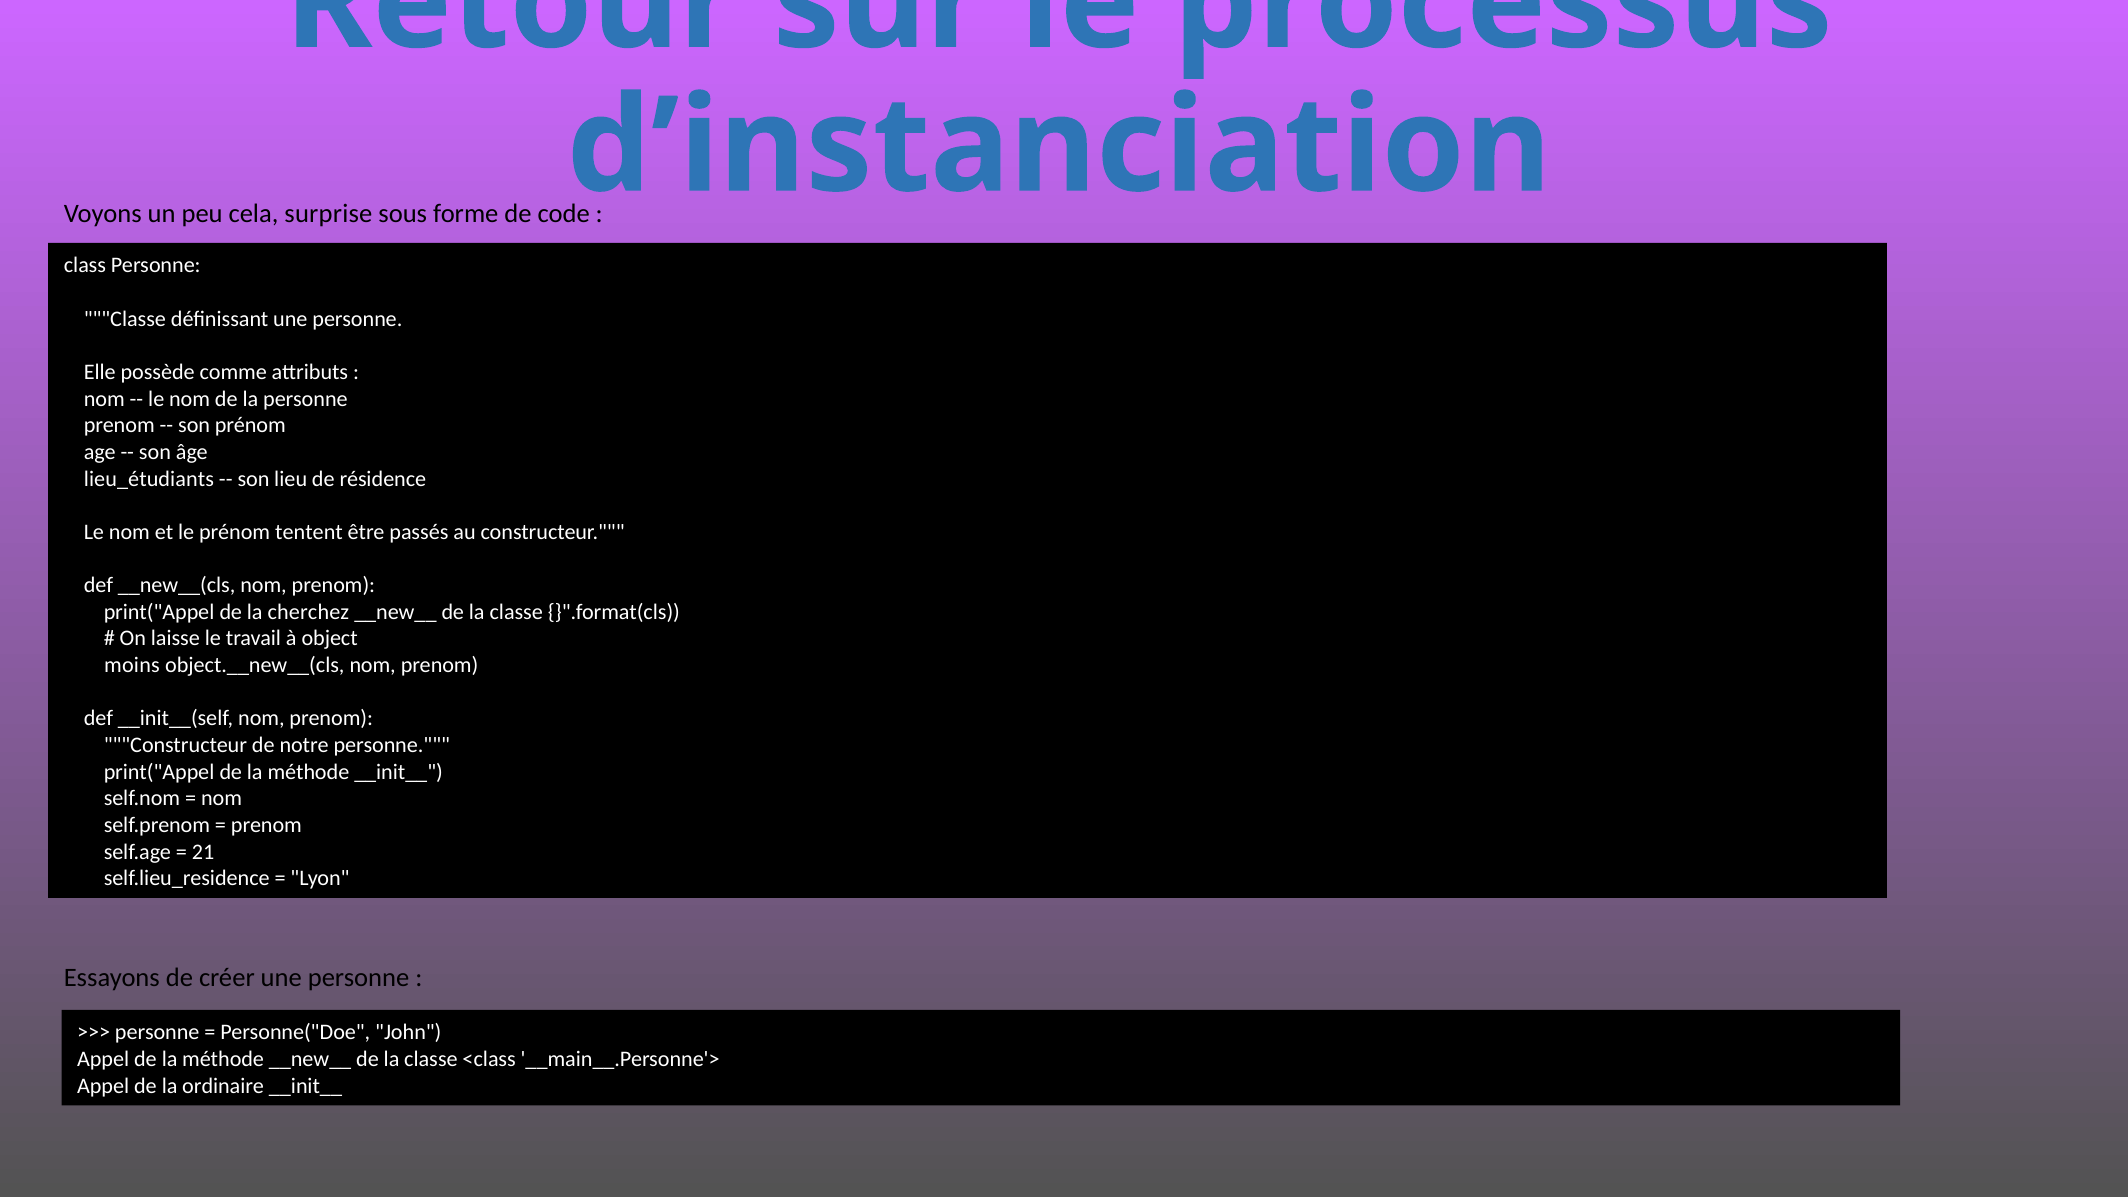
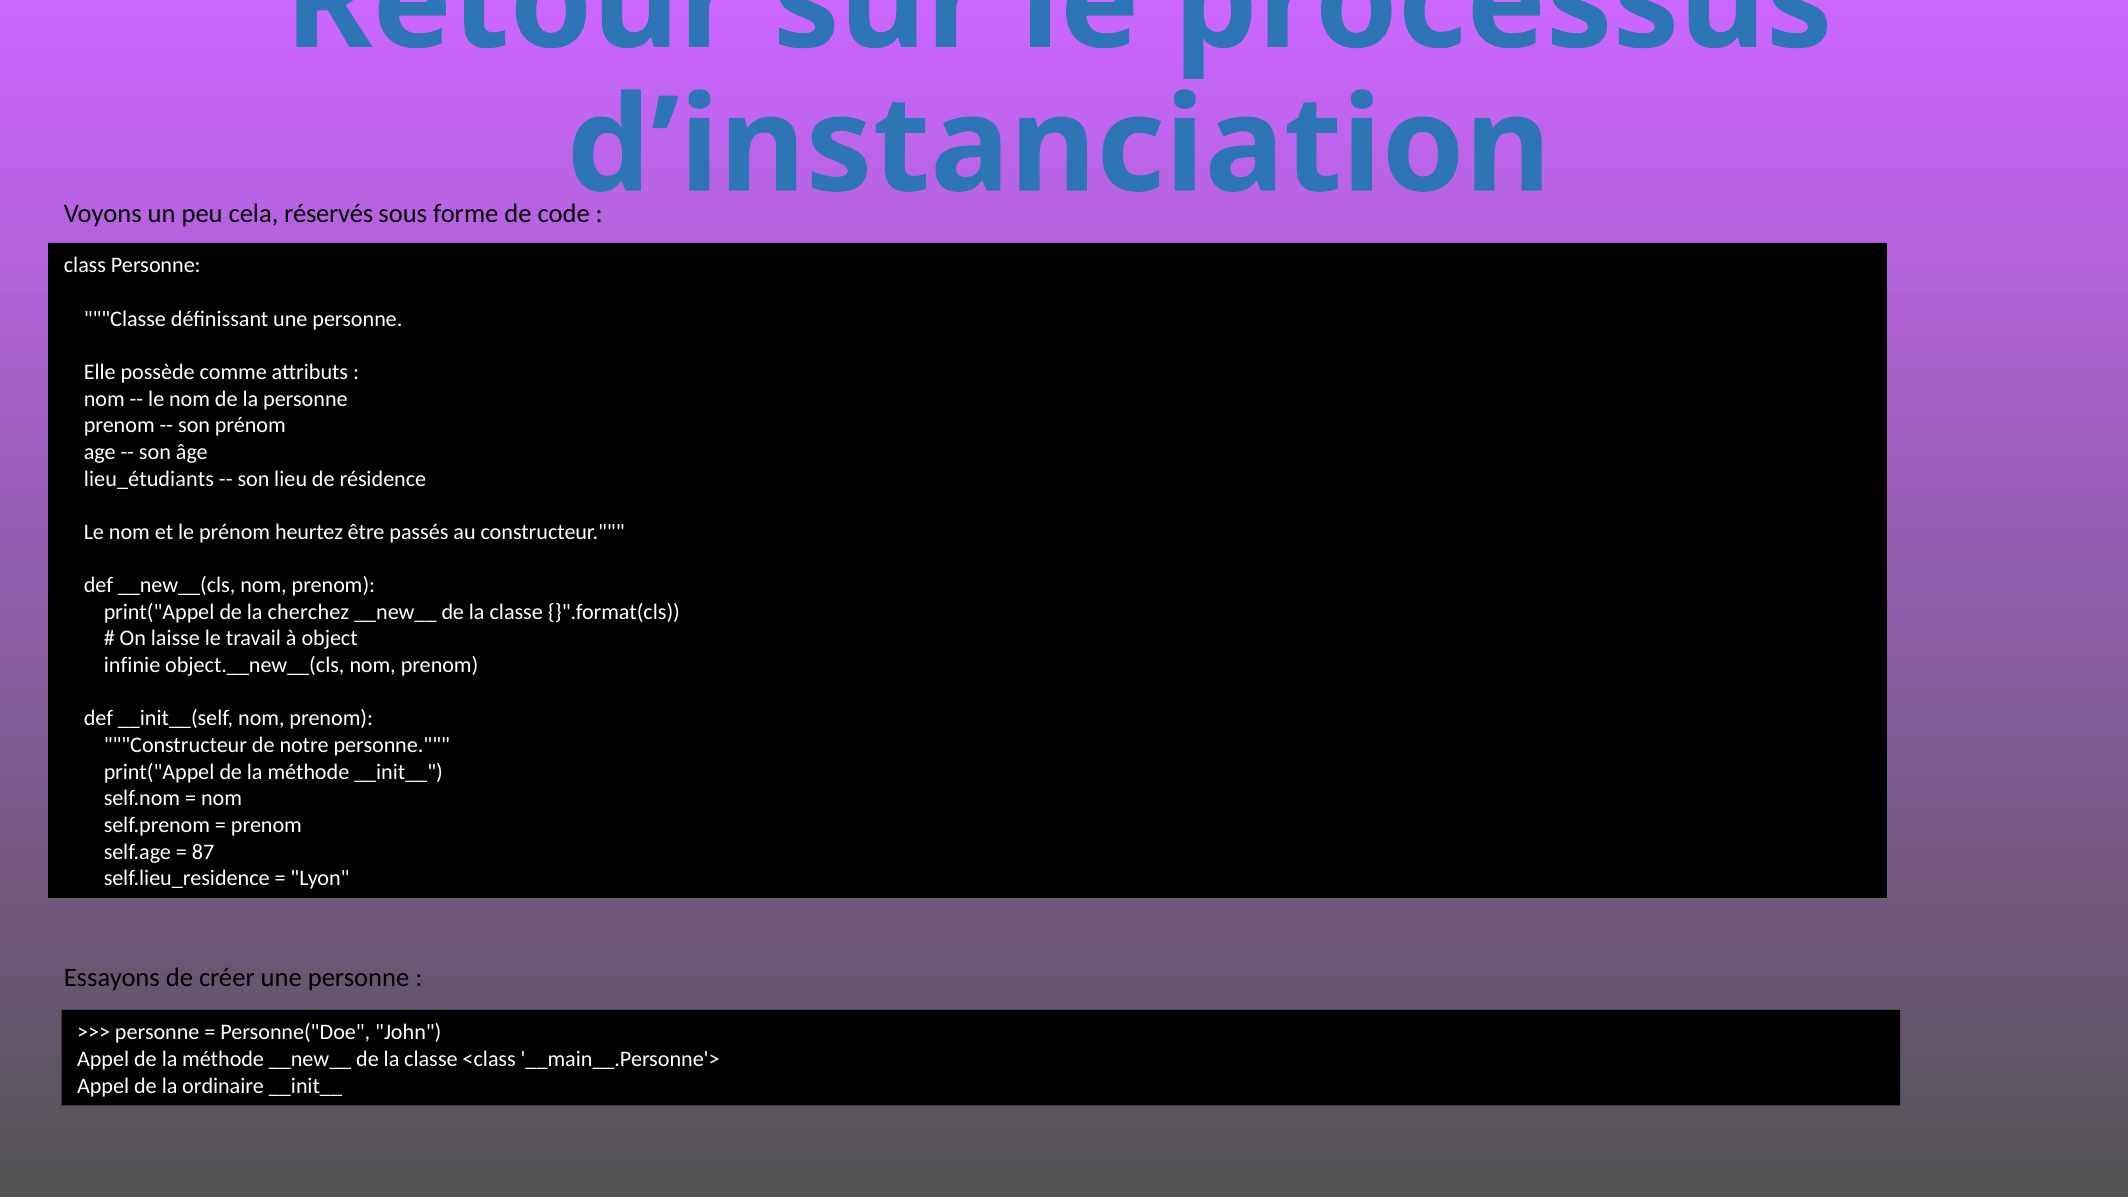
surprise: surprise -> réservés
tentent: tentent -> heurtez
moins: moins -> infinie
21: 21 -> 87
